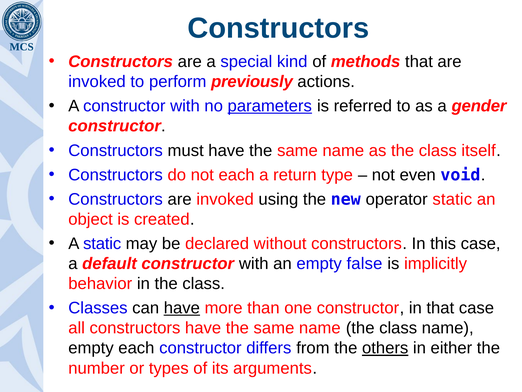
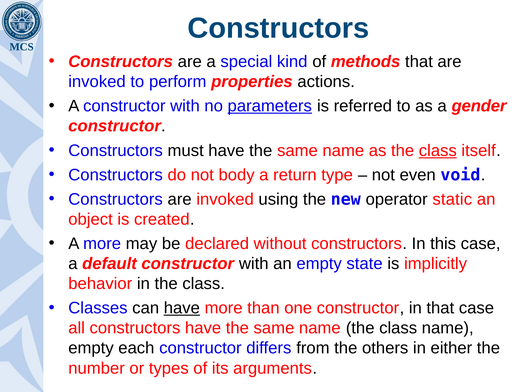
previously: previously -> properties
class at (438, 150) underline: none -> present
not each: each -> body
A static: static -> more
false: false -> state
others underline: present -> none
